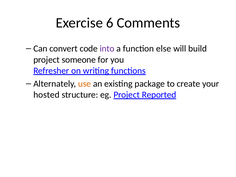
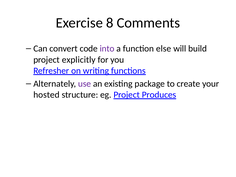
6: 6 -> 8
someone: someone -> explicitly
use colour: orange -> purple
Reported: Reported -> Produces
